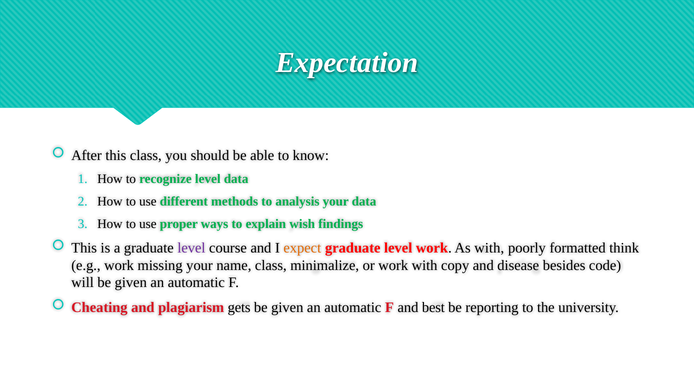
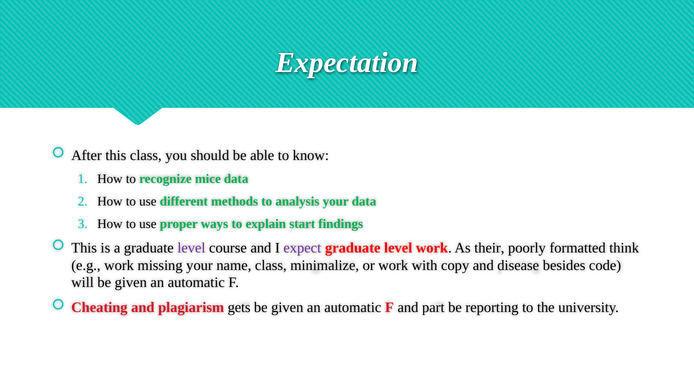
recognize level: level -> mice
wish: wish -> start
expect colour: orange -> purple
As with: with -> their
best: best -> part
